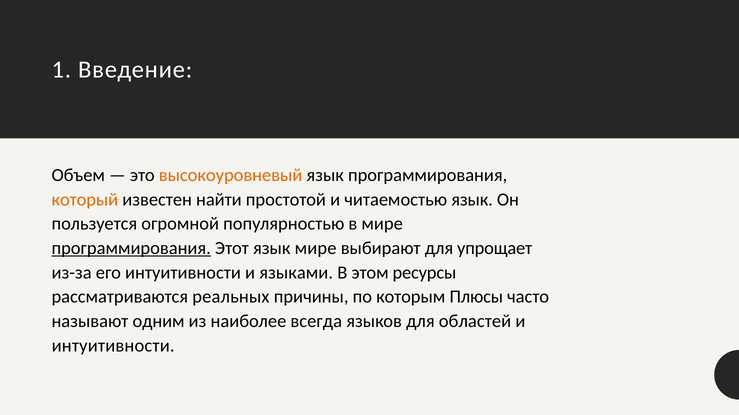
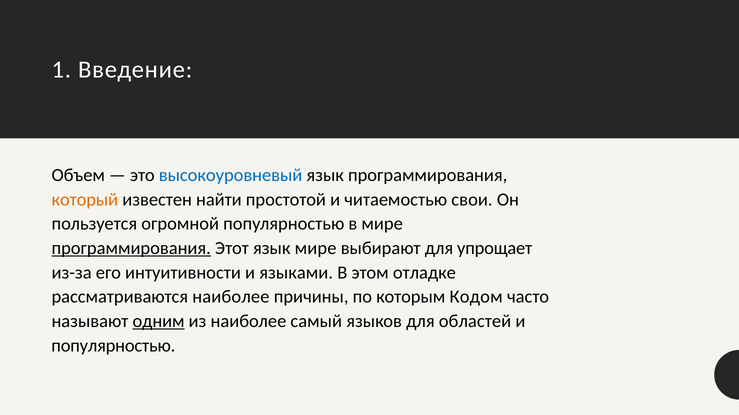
высокоуровневый colour: orange -> blue
читаемостью язык: язык -> свои
ресурсы: ресурсы -> отладке
рассматриваются реальных: реальных -> наиболее
Плюсы: Плюсы -> Кодом
одним underline: none -> present
всегда: всегда -> самый
интуитивности at (113, 346): интуитивности -> популярностью
